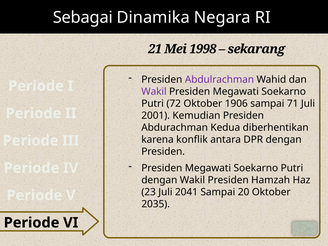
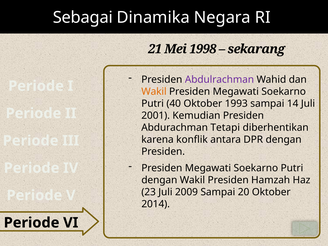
Wakil at (154, 92) colour: purple -> orange
72: 72 -> 40
1906: 1906 -> 1993
71: 71 -> 14
Kedua: Kedua -> Tetapi
2041: 2041 -> 2009
2035: 2035 -> 2014
